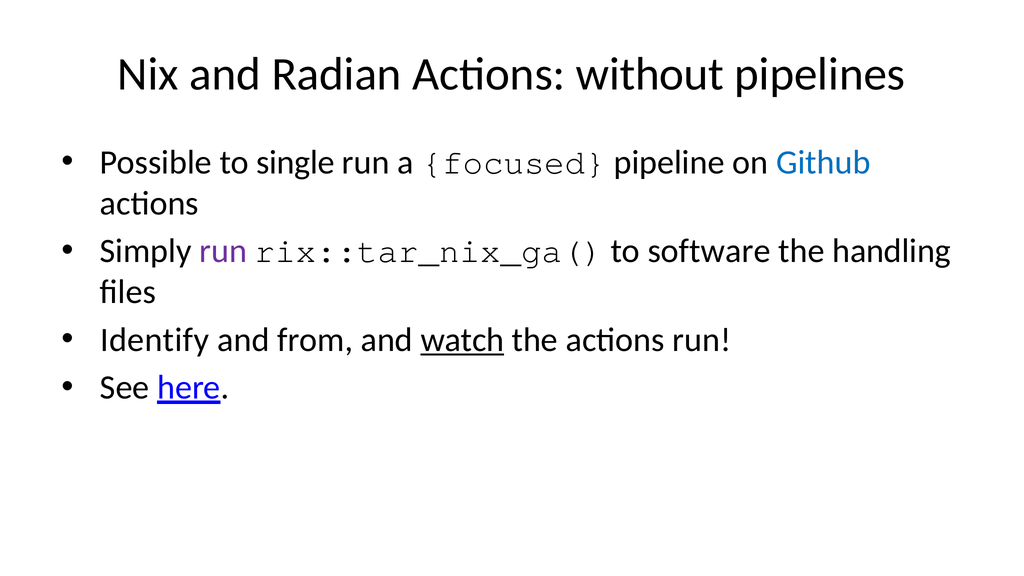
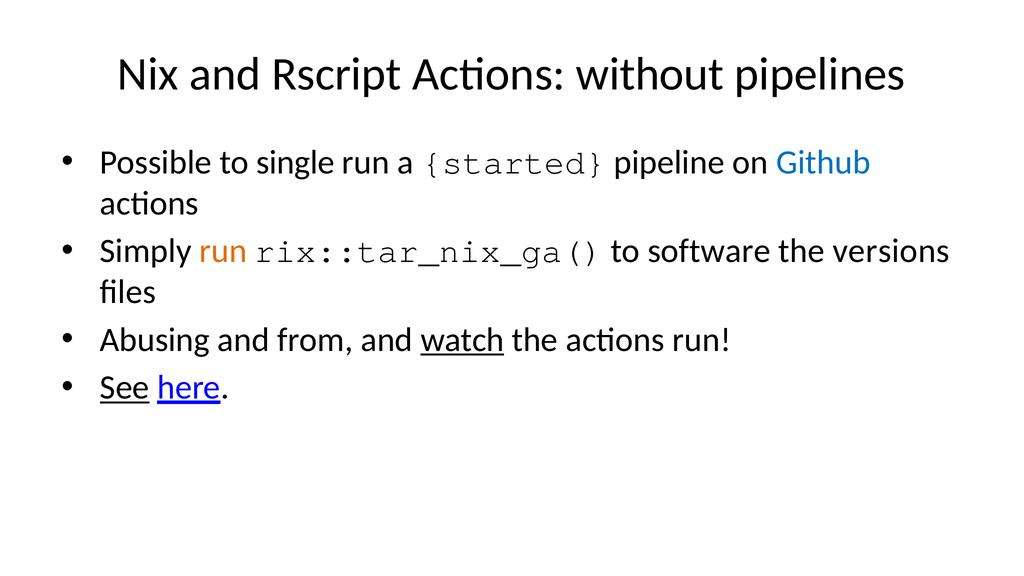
Radian: Radian -> Rscript
focused: focused -> started
run at (223, 251) colour: purple -> orange
handling: handling -> versions
Identify: Identify -> Abusing
See underline: none -> present
